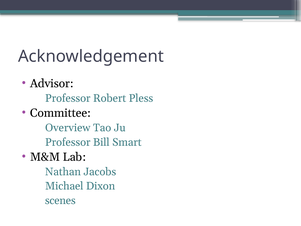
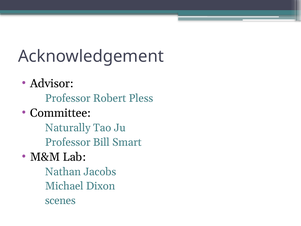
Overview: Overview -> Naturally
